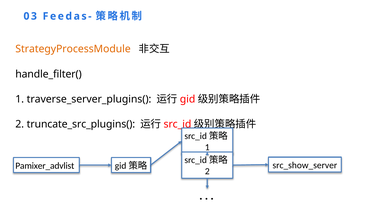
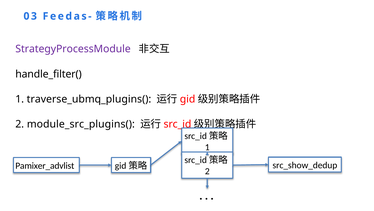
StrategyProcessModule colour: orange -> purple
traverse_server_plugins(: traverse_server_plugins( -> traverse_ubmq_plugins(
truncate_src_plugins(: truncate_src_plugins( -> module_src_plugins(
src_show_server: src_show_server -> src_show_dedup
